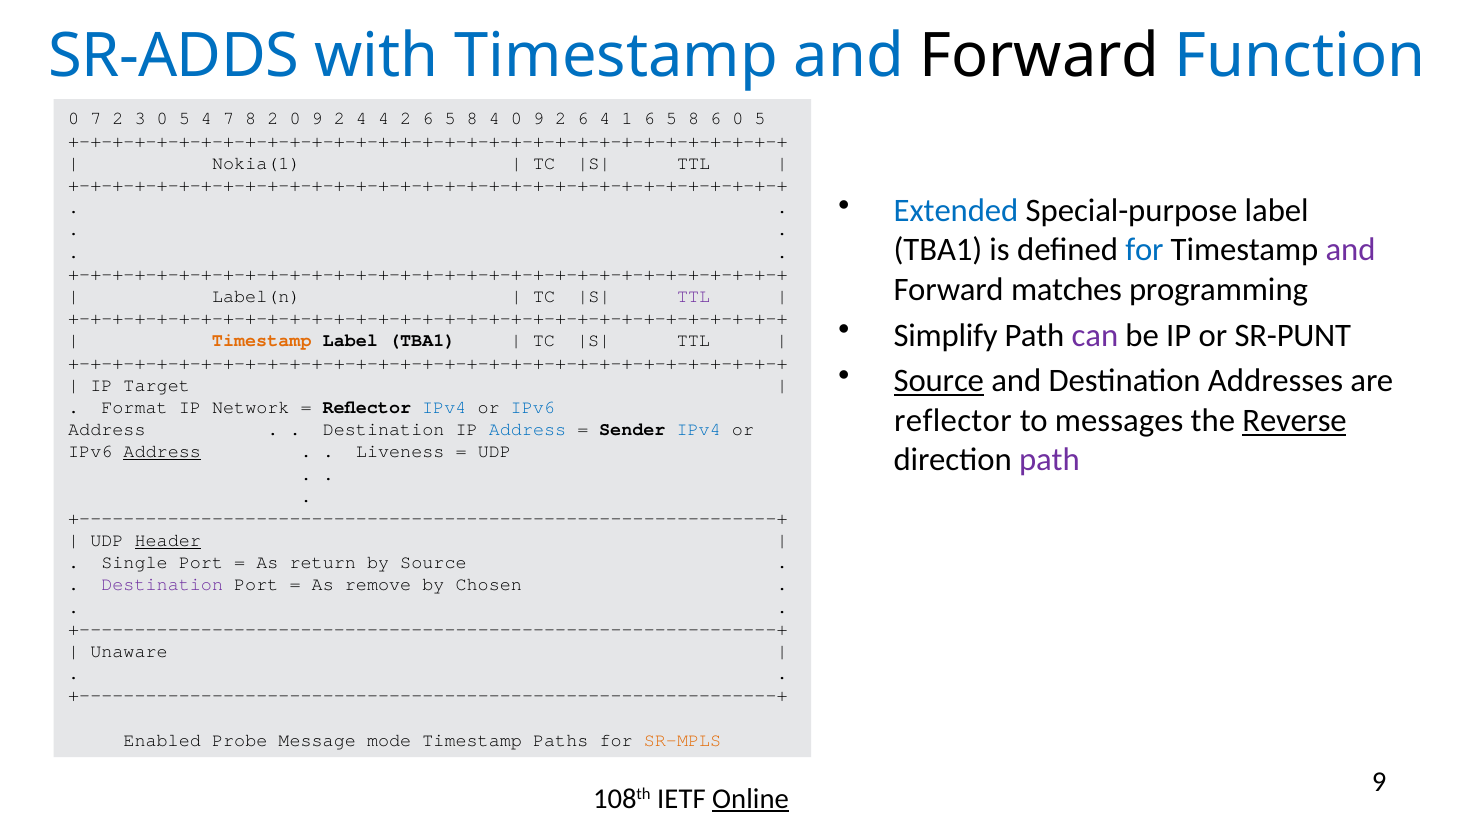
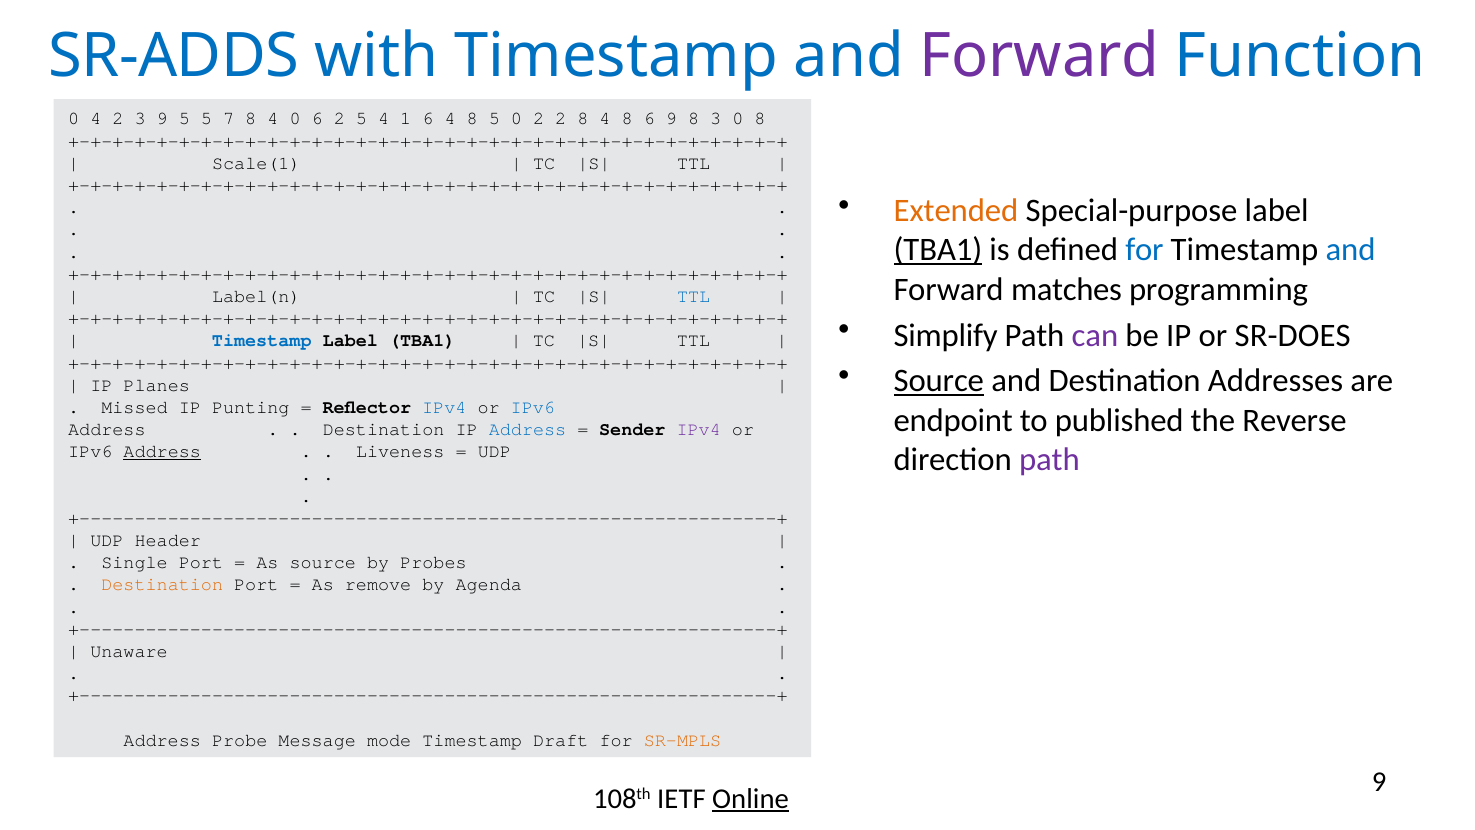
Forward at (1040, 56) colour: black -> purple
0 7: 7 -> 4
3 0: 0 -> 9
5 4: 4 -> 5
7 8 2: 2 -> 4
9 at (317, 119): 9 -> 6
2 4: 4 -> 5
4 2: 2 -> 1
5 at (450, 119): 5 -> 4
8 4: 4 -> 5
9 at (539, 119): 9 -> 2
6 at (583, 119): 6 -> 8
1 at (627, 119): 1 -> 8
5 at (671, 119): 5 -> 9
8 6: 6 -> 3
5 at (760, 119): 5 -> 8
Nokia(1: Nokia(1 -> Scale(1
Extended colour: blue -> orange
TBA1 at (938, 250) underline: none -> present
and at (1351, 250) colour: purple -> blue
TTL at (694, 296) colour: purple -> blue
SR-PUNT: SR-PUNT -> SR-DOES
Timestamp at (262, 341) colour: orange -> blue
Target: Target -> Planes
Format: Format -> Missed
Network: Network -> Punting
reflector at (953, 420): reflector -> endpoint
messages: messages -> published
Reverse underline: present -> none
IPv4 at (699, 429) colour: blue -> purple
Header underline: present -> none
As return: return -> source
by Source: Source -> Probes
Destination at (162, 585) colour: purple -> orange
Chosen: Chosen -> Agenda
Enabled at (162, 740): Enabled -> Address
Paths: Paths -> Draft
